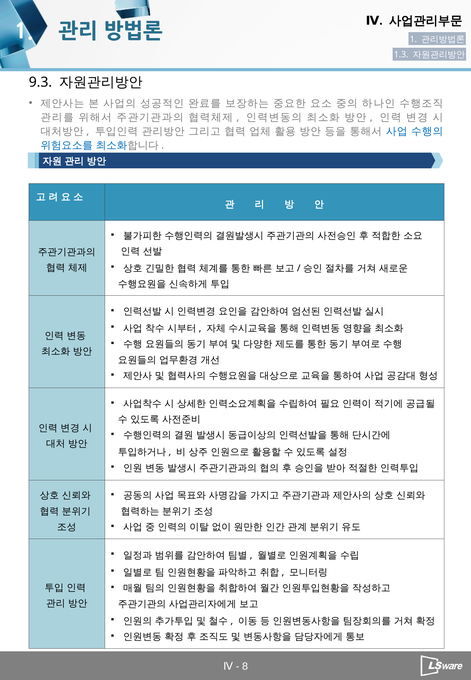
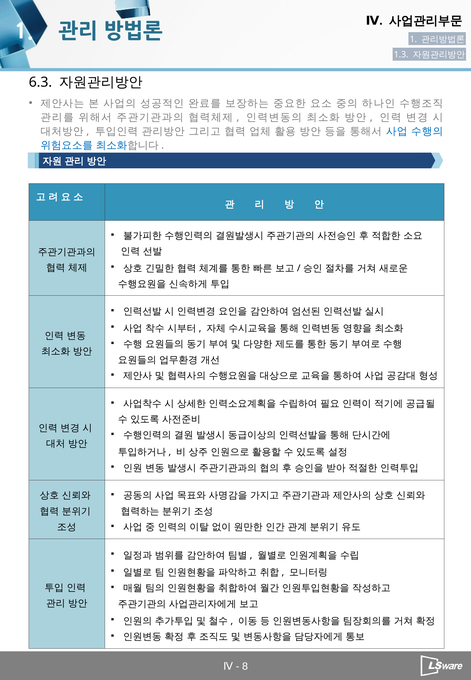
9.3: 9.3 -> 6.3
